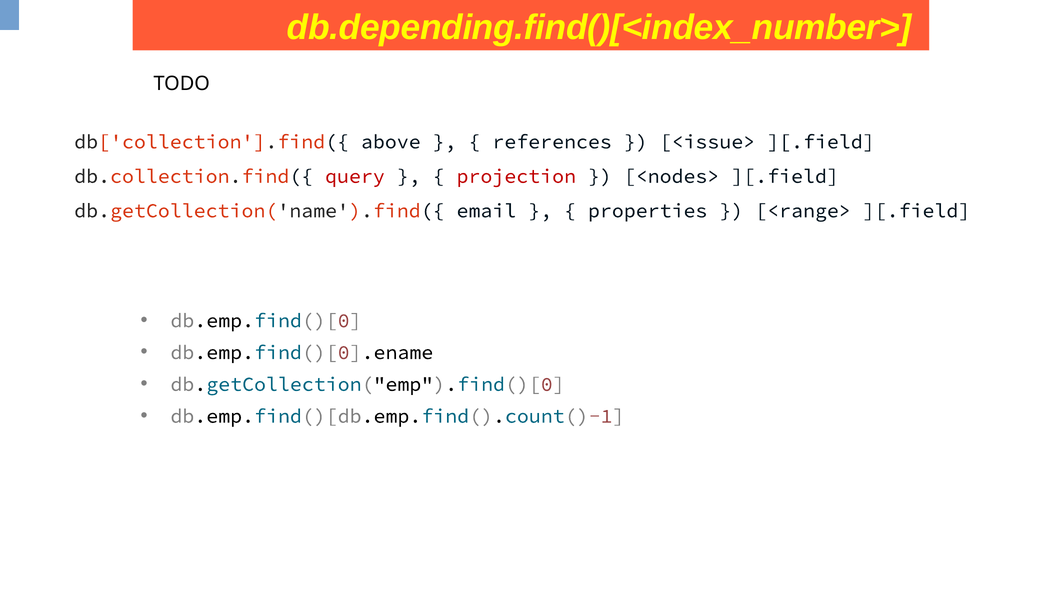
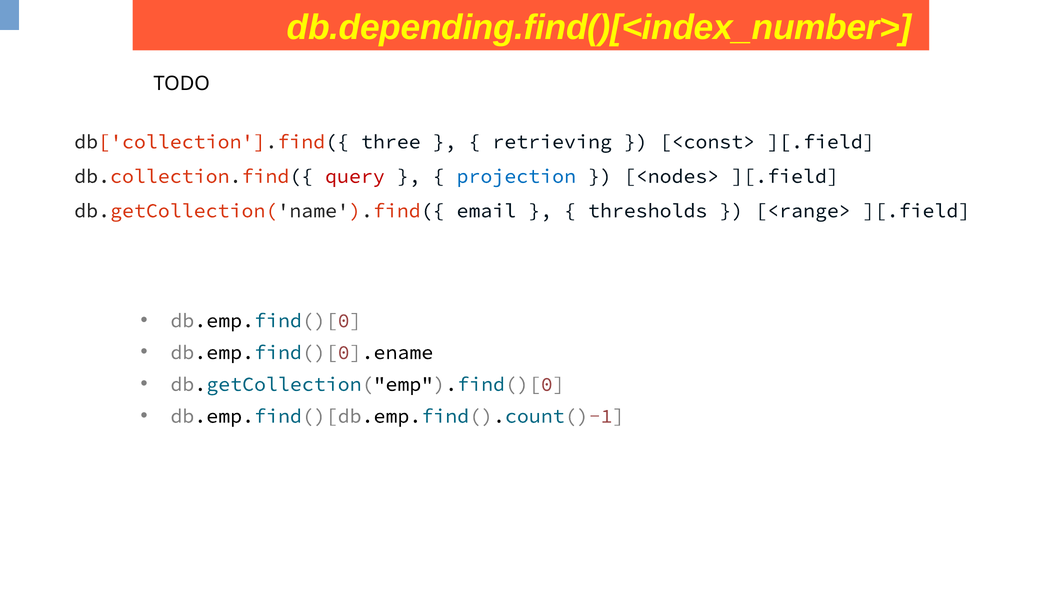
above: above -> three
references: references -> retrieving
<issue>: <issue> -> <const>
projection colour: red -> blue
properties: properties -> thresholds
